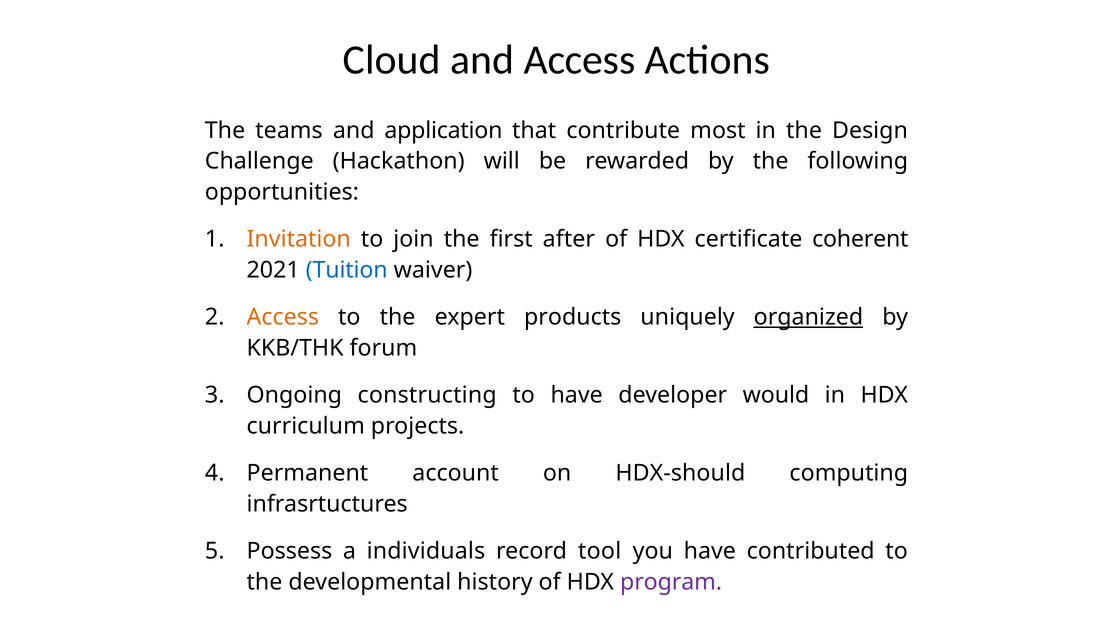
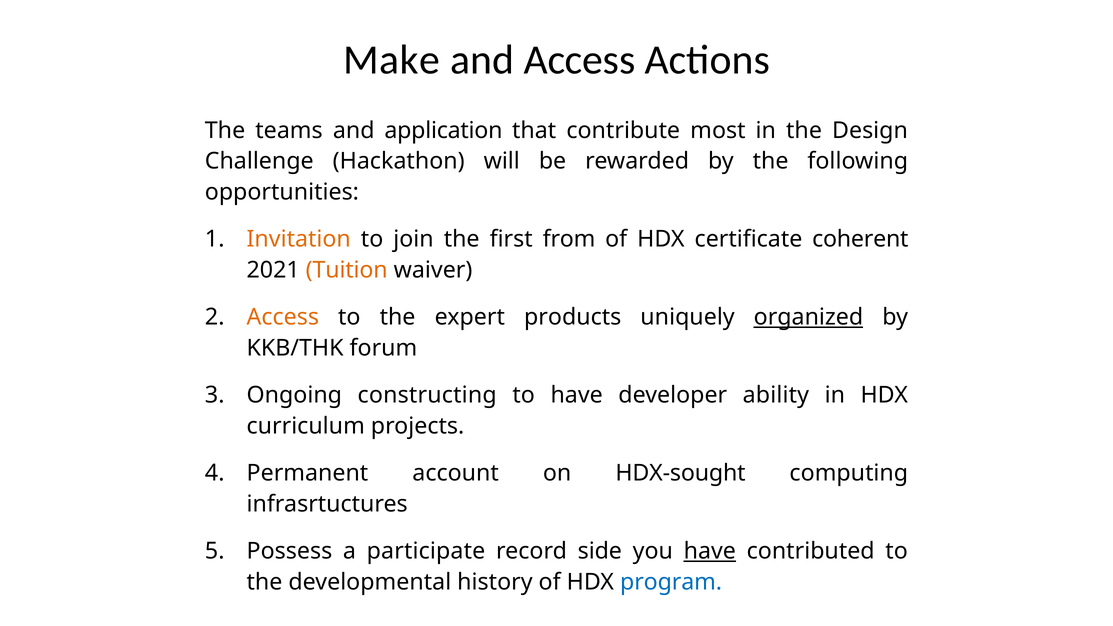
Cloud: Cloud -> Make
after: after -> from
Tuition colour: blue -> orange
would: would -> ability
HDX-should: HDX-should -> HDX-sought
individuals: individuals -> participate
tool: tool -> side
have at (710, 551) underline: none -> present
program colour: purple -> blue
